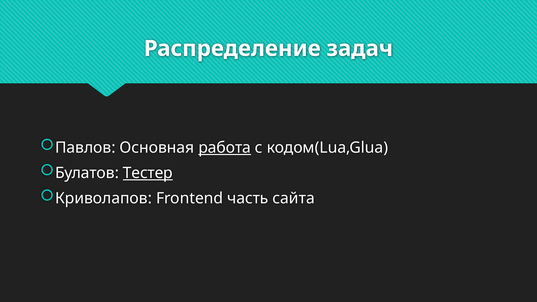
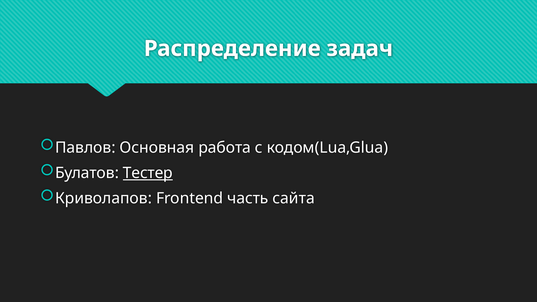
работа underline: present -> none
